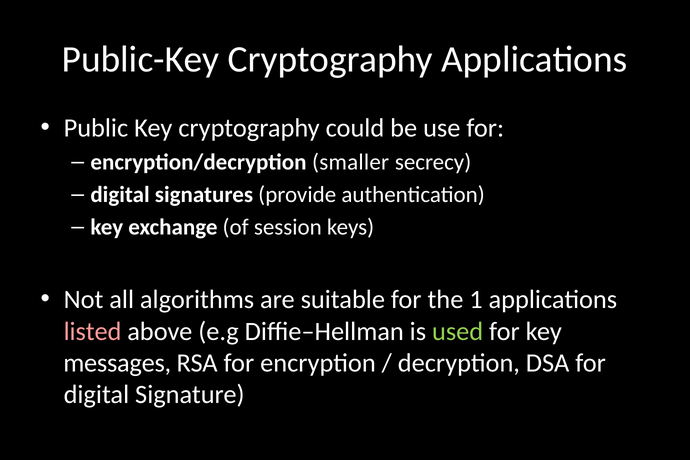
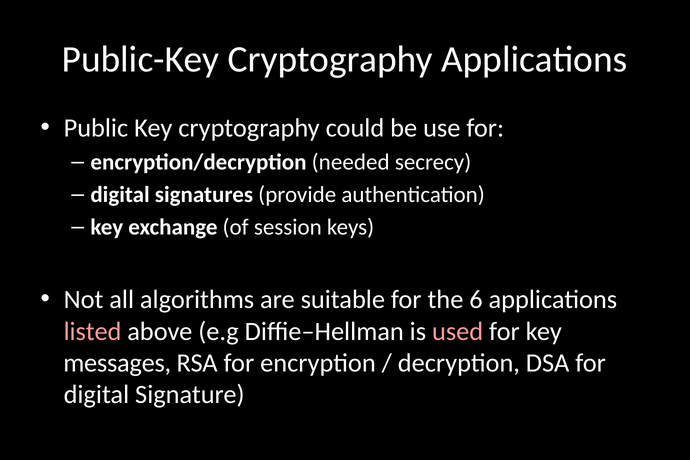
smaller: smaller -> needed
1: 1 -> 6
used colour: light green -> pink
